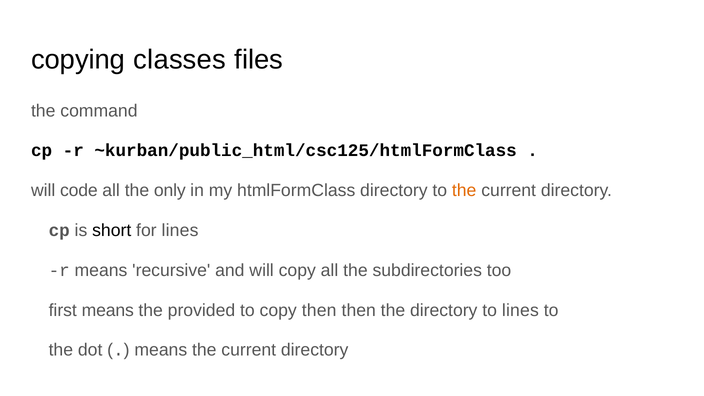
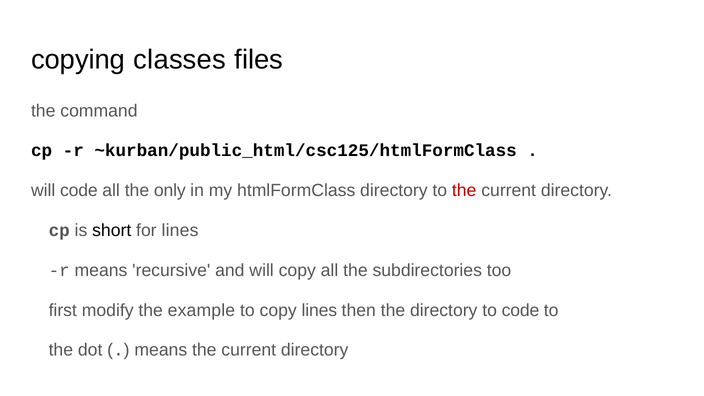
the at (464, 191) colour: orange -> red
first means: means -> modify
provided: provided -> example
copy then: then -> lines
to lines: lines -> code
